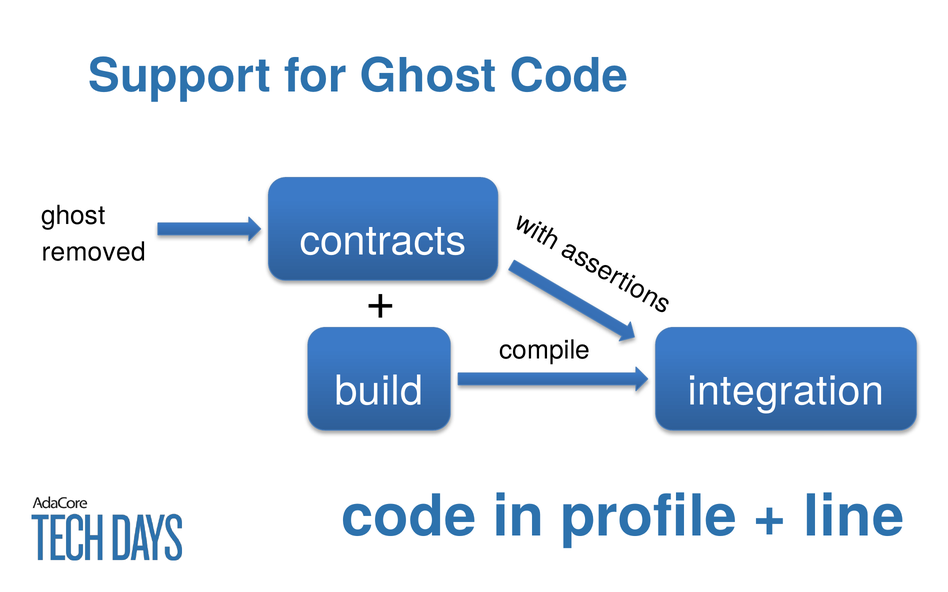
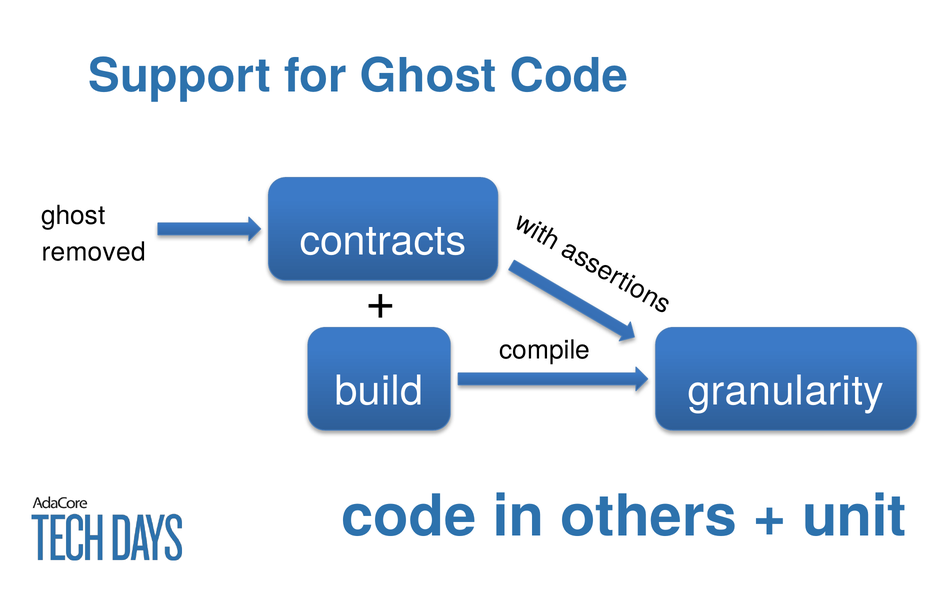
integration: integration -> granularity
profile: profile -> others
line: line -> unit
